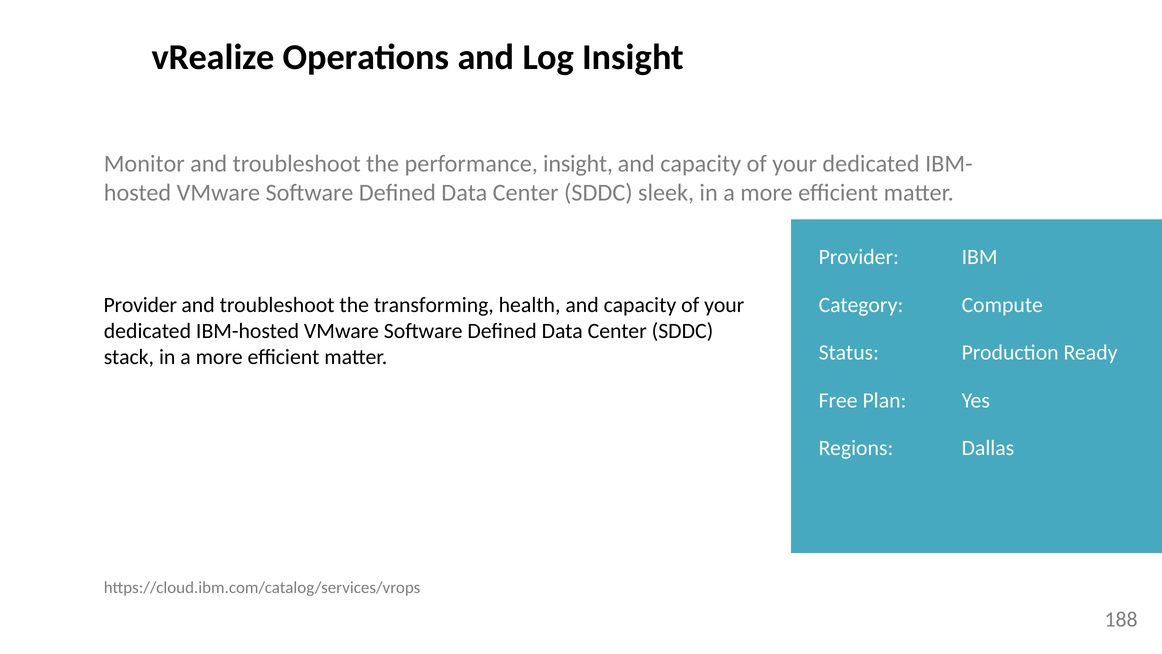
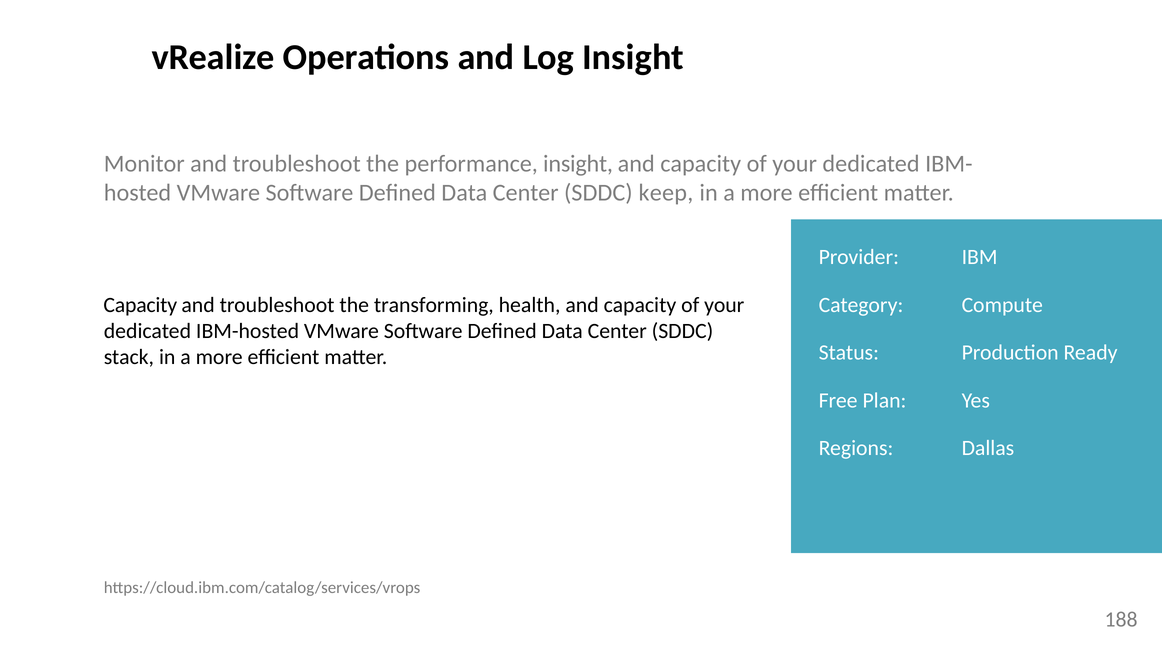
sleek: sleek -> keep
Provider at (140, 305): Provider -> Capacity
